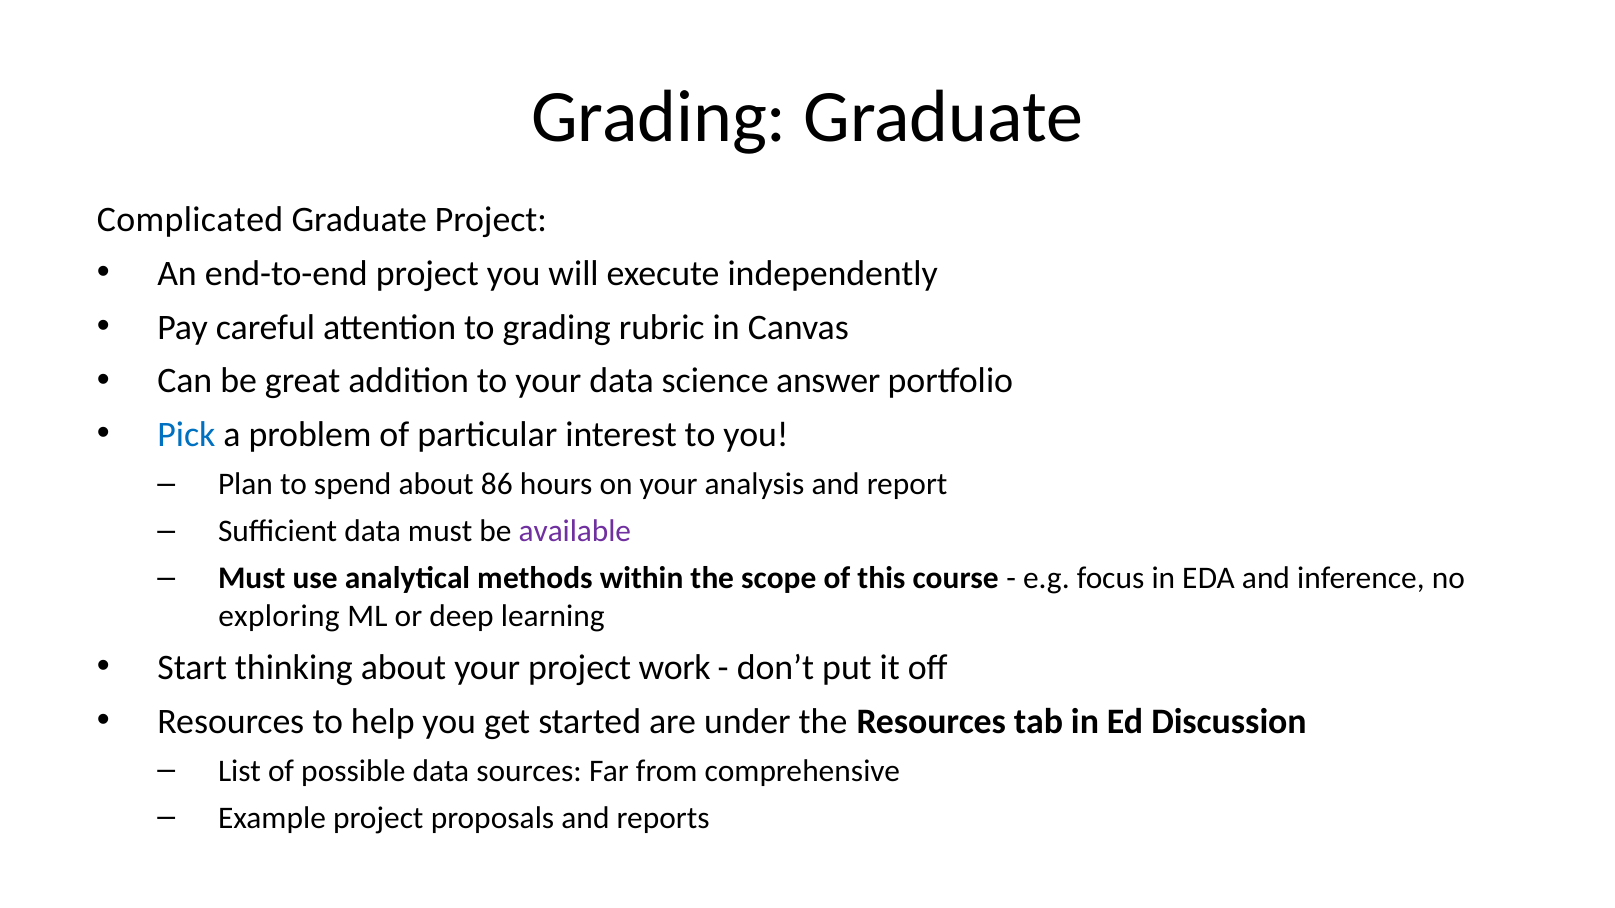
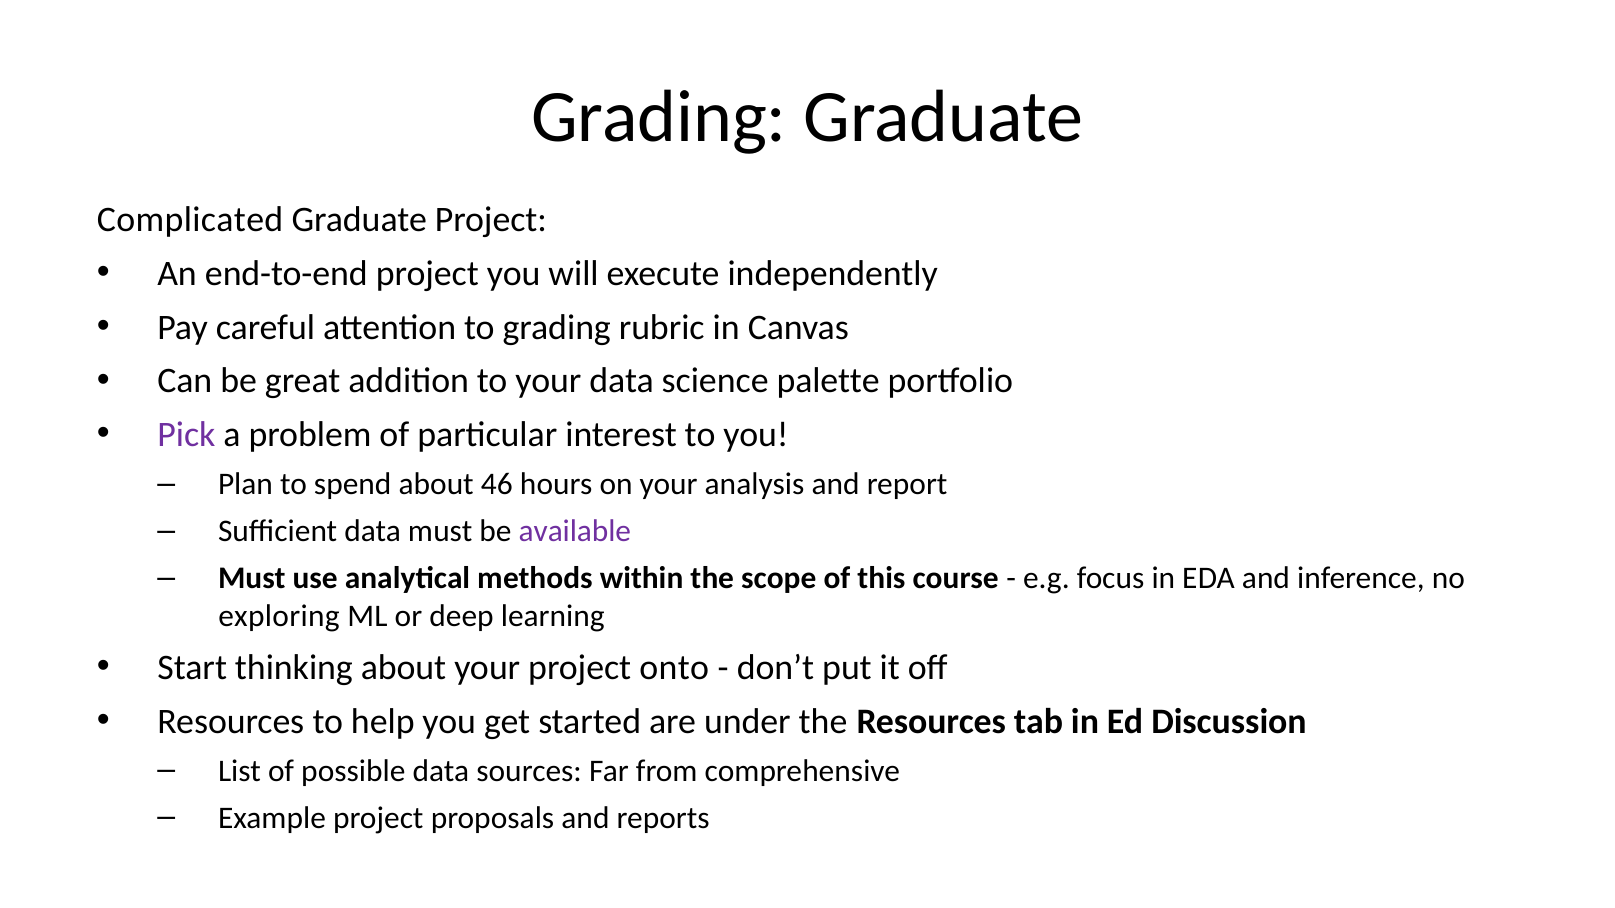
answer: answer -> palette
Pick colour: blue -> purple
86: 86 -> 46
work: work -> onto
